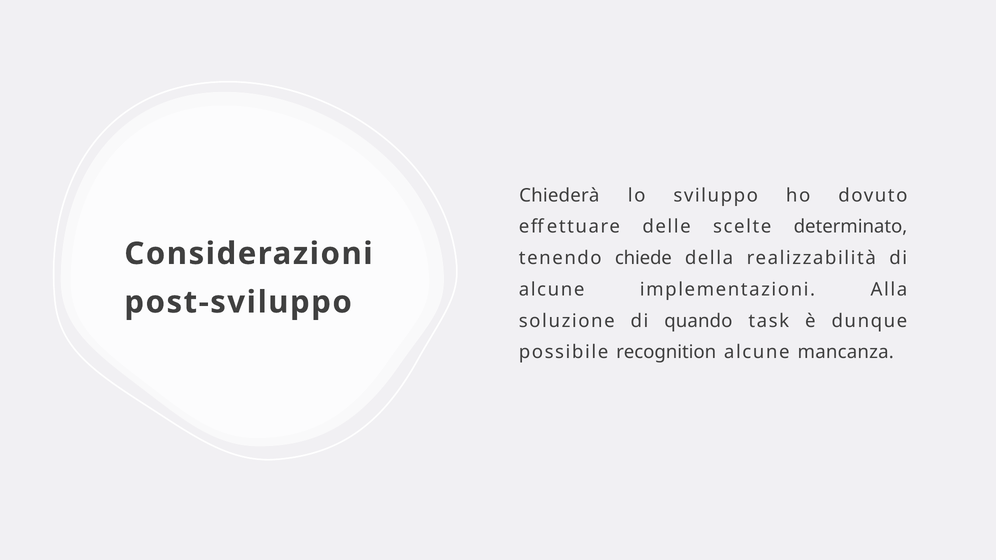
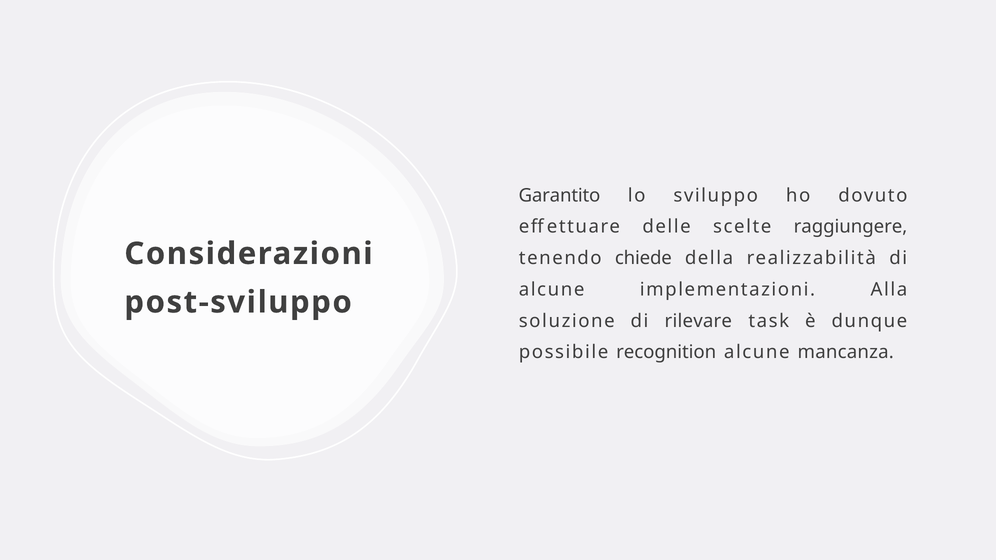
Chiederà: Chiederà -> Garantito
determinato: determinato -> raggiungere
quando: quando -> rilevare
